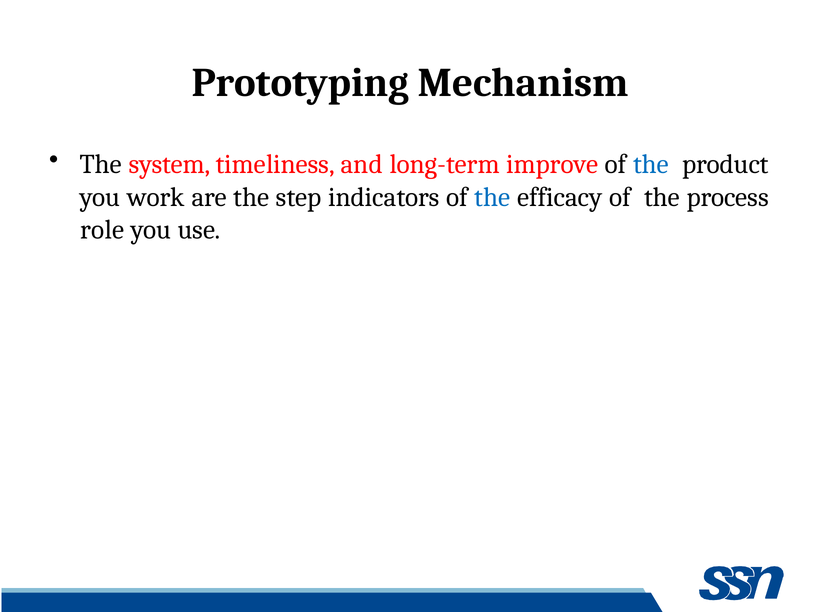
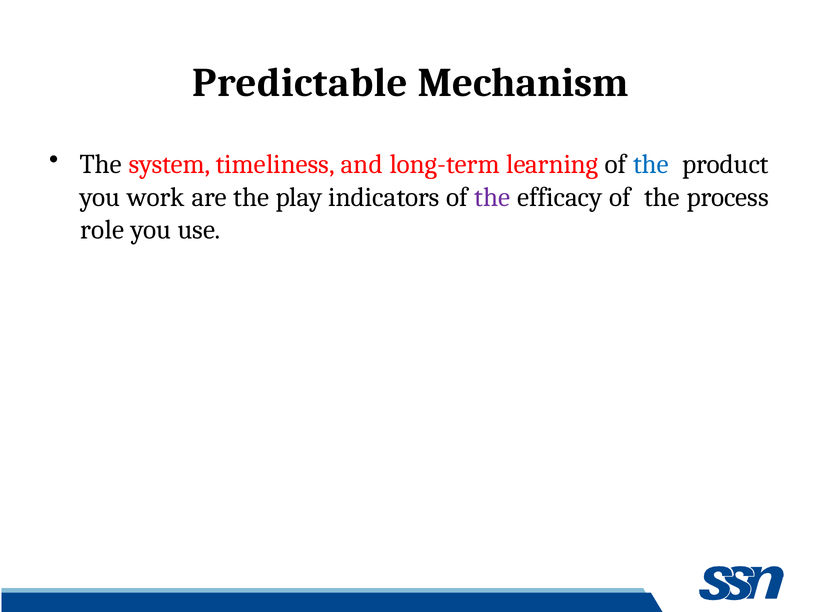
Prototyping: Prototyping -> Predictable
improve: improve -> learning
step: step -> play
the at (492, 197) colour: blue -> purple
